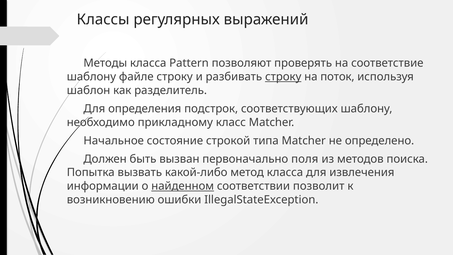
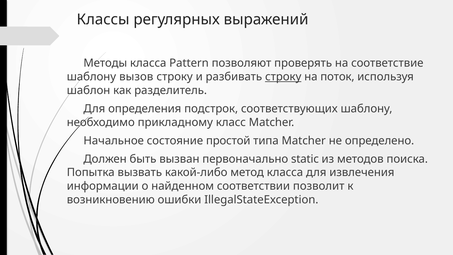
файле: файле -> вызов
строкой: строкой -> простой
поля: поля -> static
найденном underline: present -> none
